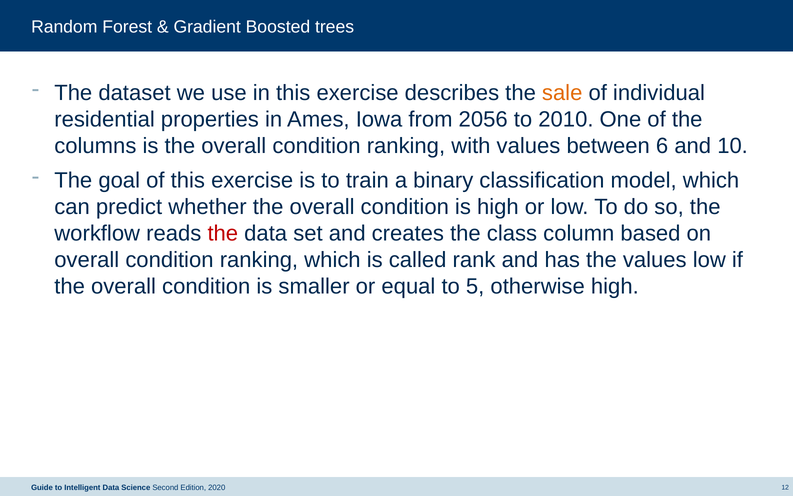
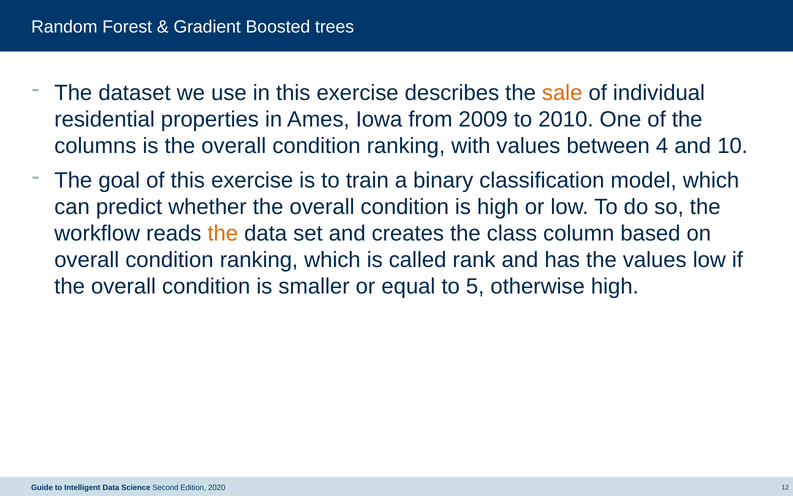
2056: 2056 -> 2009
6: 6 -> 4
the at (223, 233) colour: red -> orange
